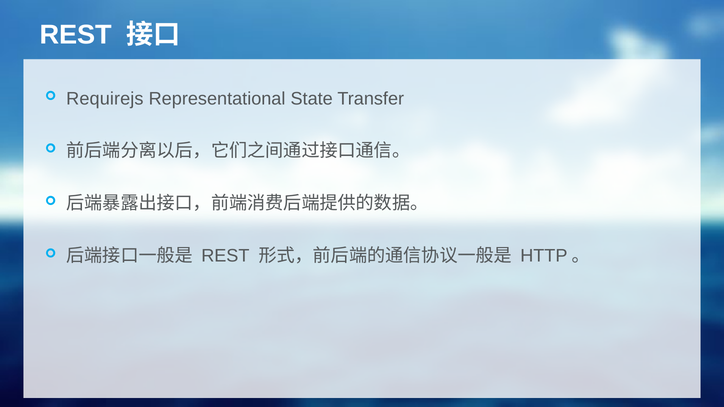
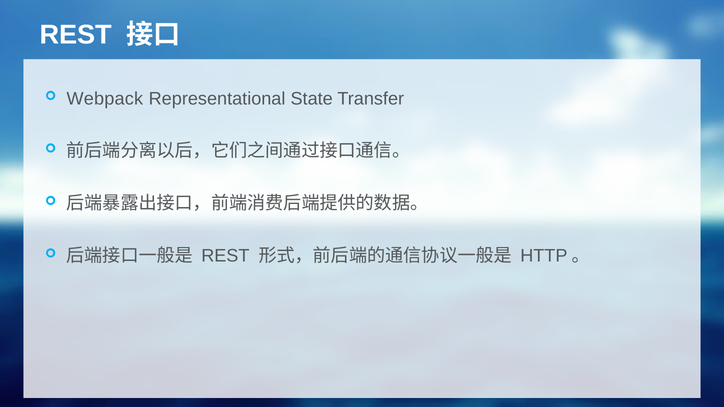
Requirejs: Requirejs -> Webpack
